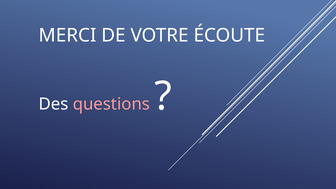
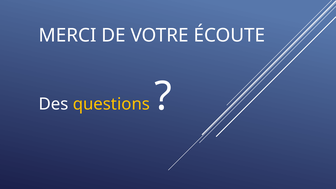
questions colour: pink -> yellow
